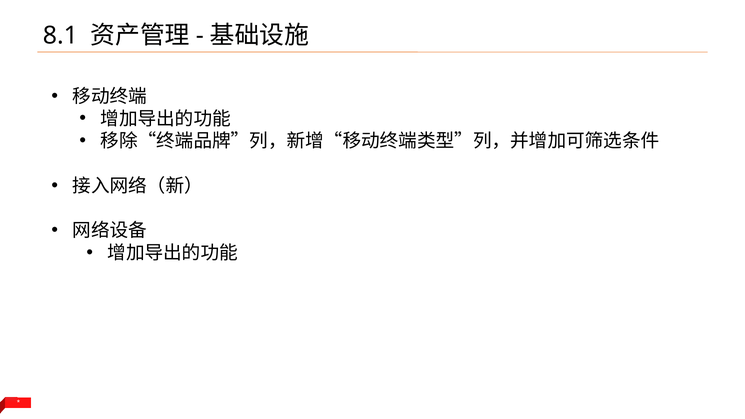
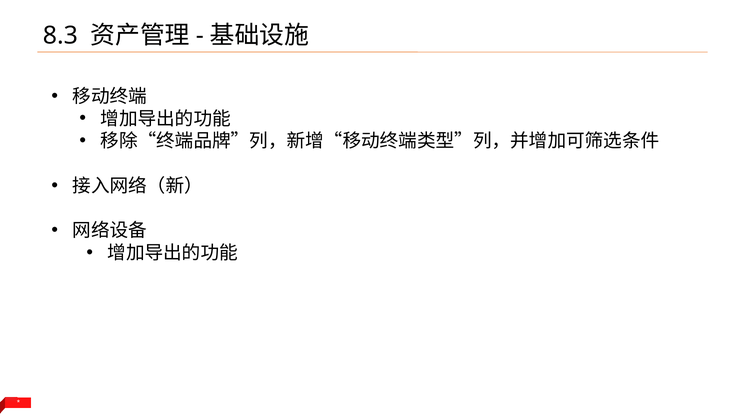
8.1: 8.1 -> 8.3
